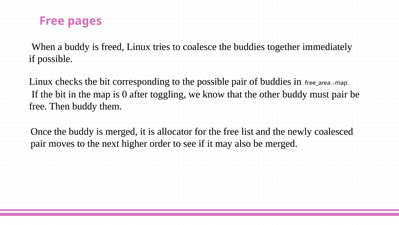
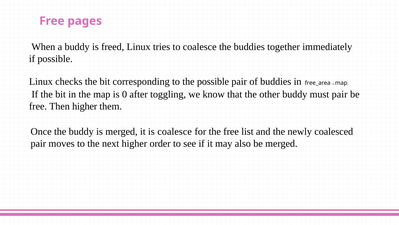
Then buddy: buddy -> higher
is allocator: allocator -> coalesce
